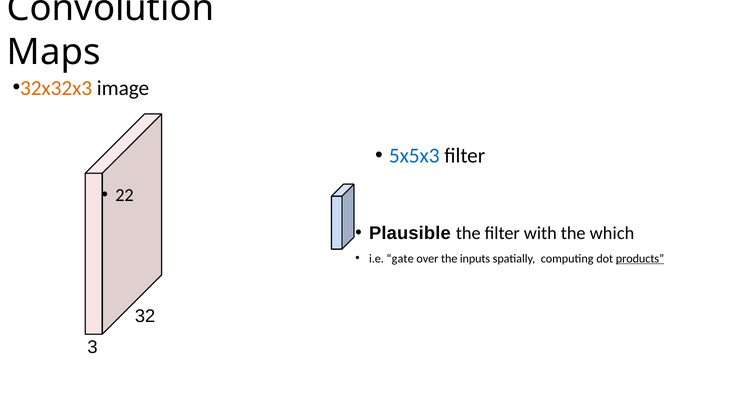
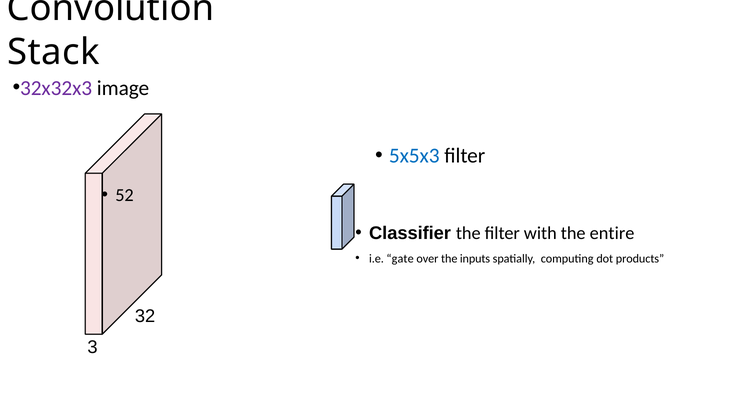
Maps: Maps -> Stack
32x32x3 colour: orange -> purple
22: 22 -> 52
Plausible: Plausible -> Classifier
which: which -> entire
products underline: present -> none
